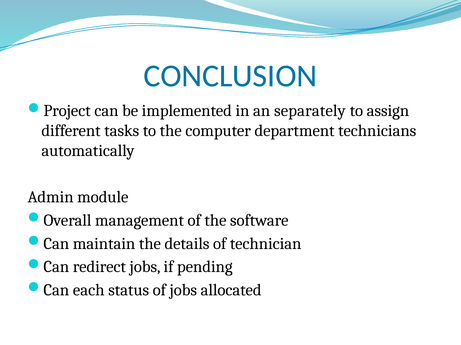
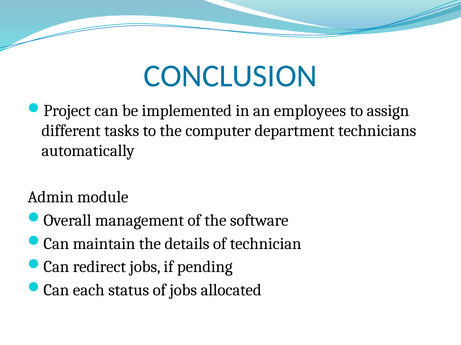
separately: separately -> employees
